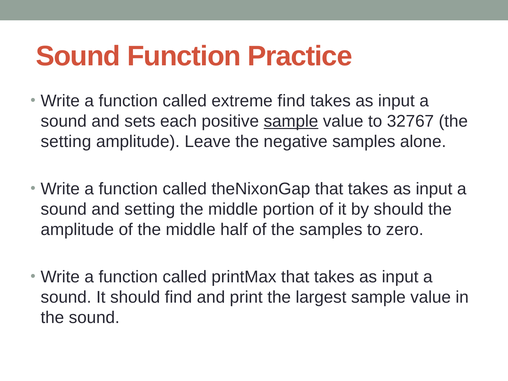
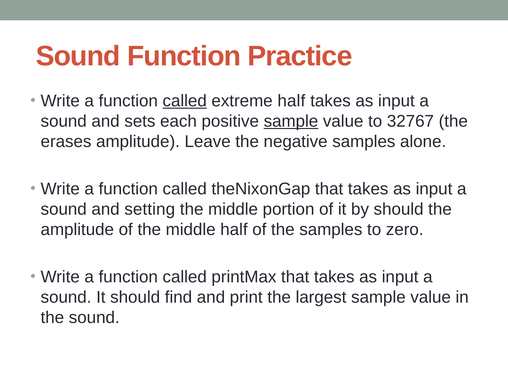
called at (185, 101) underline: none -> present
extreme find: find -> half
setting at (66, 142): setting -> erases
